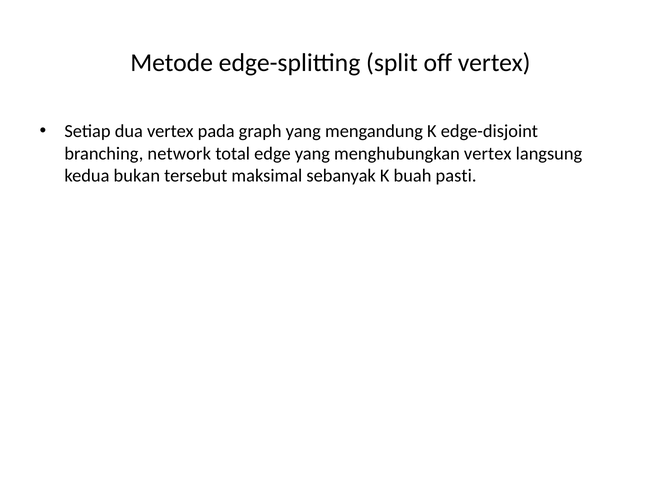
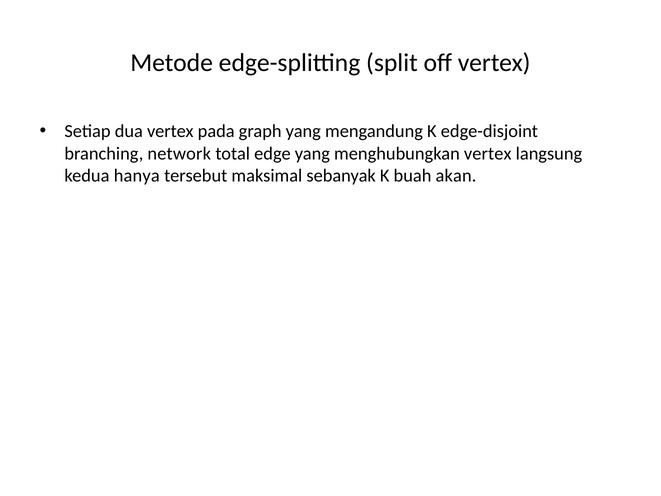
bukan: bukan -> hanya
pasti: pasti -> akan
